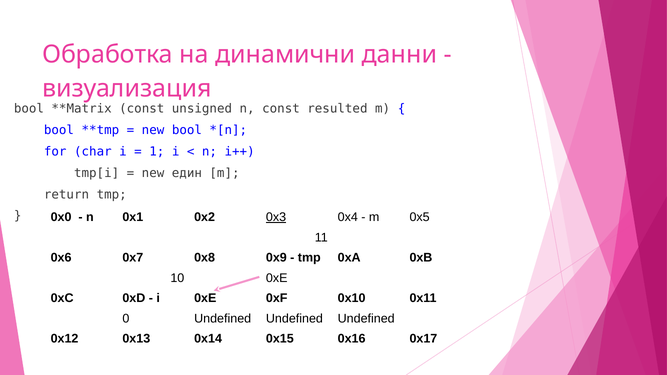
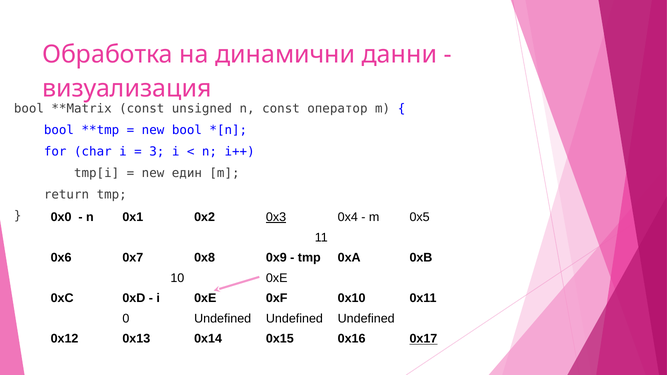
resulted: resulted -> оператор
1: 1 -> 3
0x17 underline: none -> present
